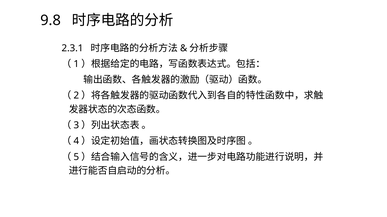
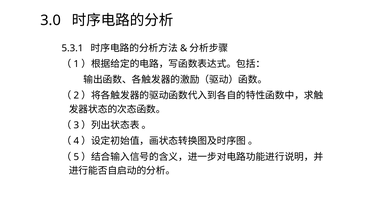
9.8: 9.8 -> 3.0
2.3.1: 2.3.1 -> 5.3.1
